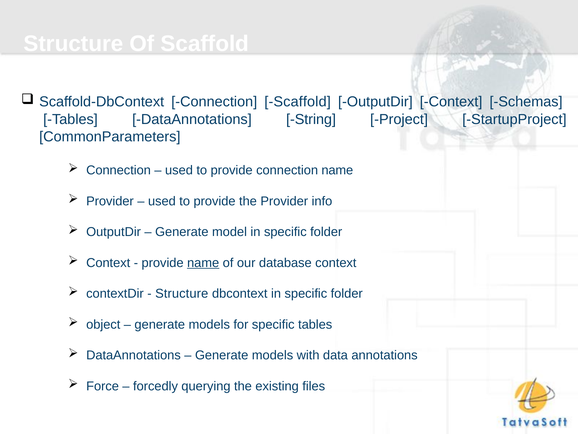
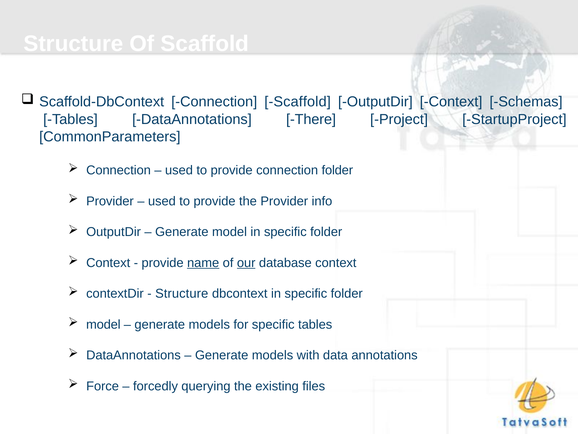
String: String -> There
connection name: name -> folder
our underline: none -> present
object at (103, 324): object -> model
